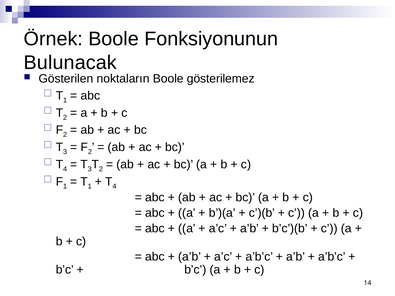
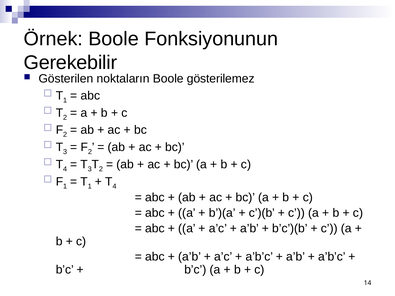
Bulunacak: Bulunacak -> Gerekebilir
